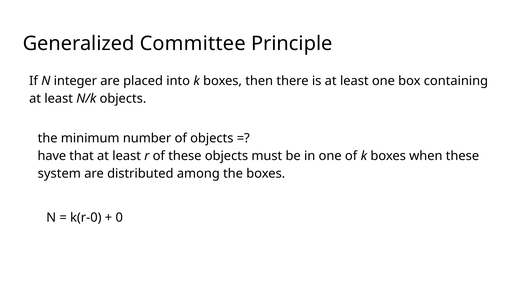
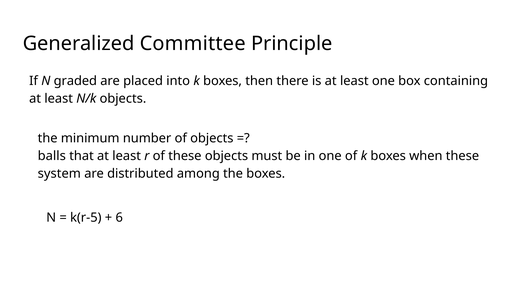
integer: integer -> graded
have: have -> balls
k(r-0: k(r-0 -> k(r-5
0: 0 -> 6
